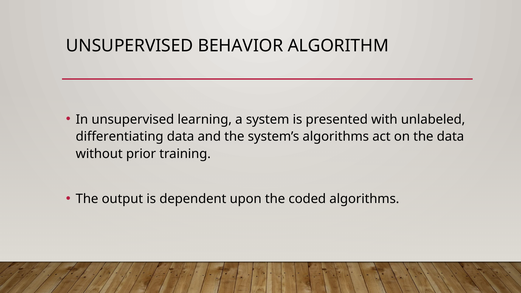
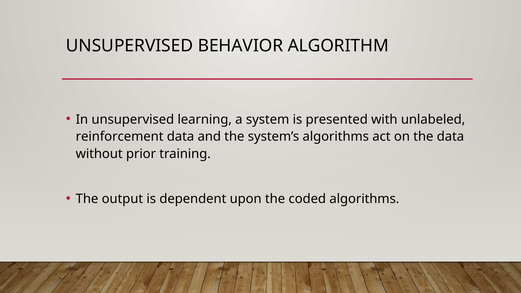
differentiating: differentiating -> reinforcement
